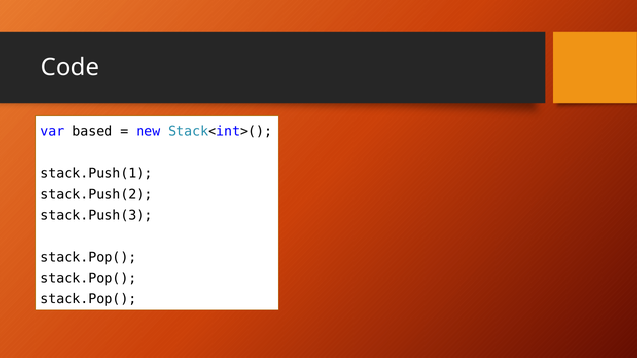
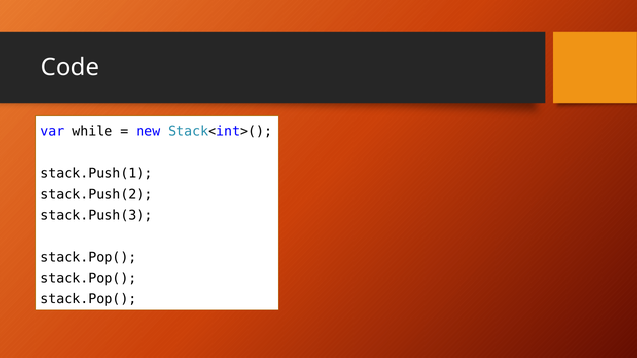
based: based -> while
